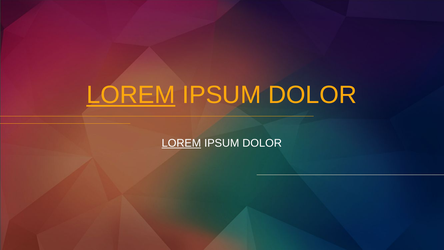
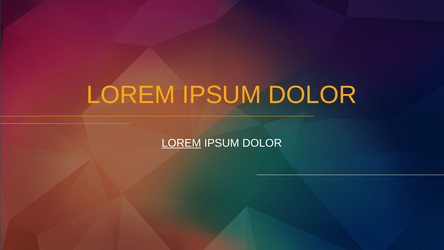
LOREM at (131, 95) underline: present -> none
